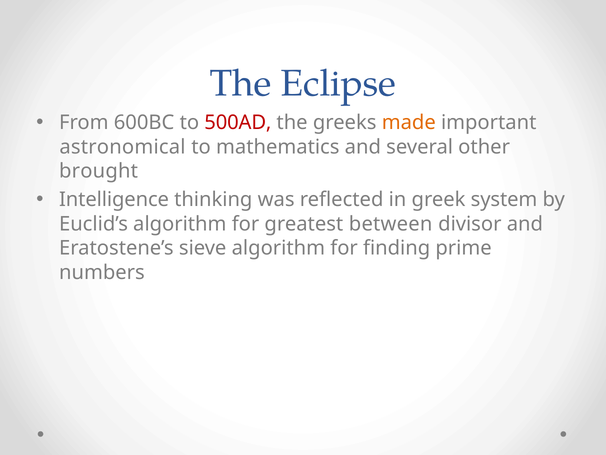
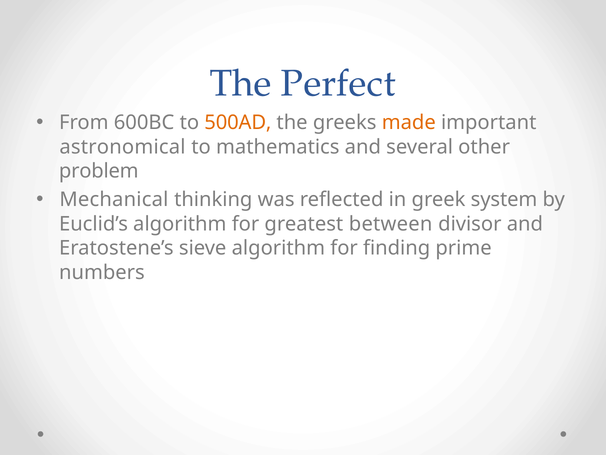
Eclipse: Eclipse -> Perfect
500AD colour: red -> orange
brought: brought -> problem
Intelligence: Intelligence -> Mechanical
